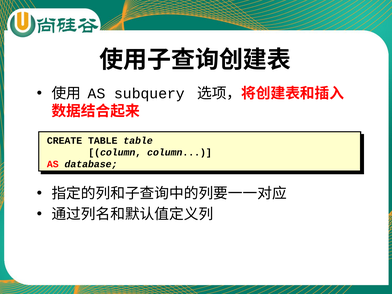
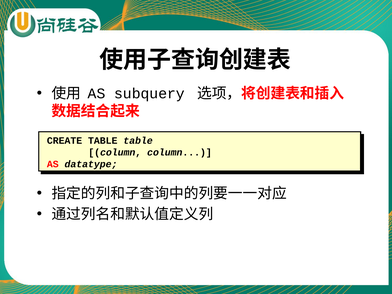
database: database -> datatype
